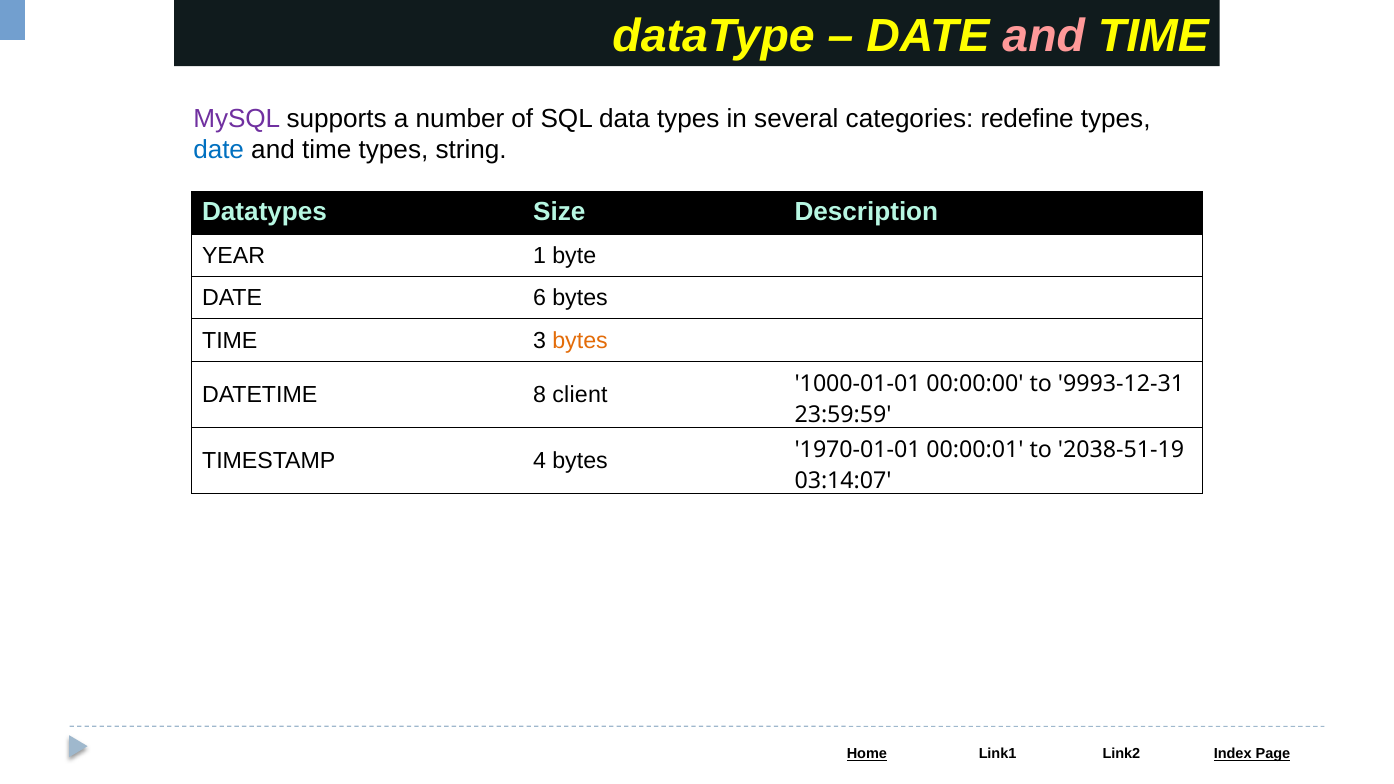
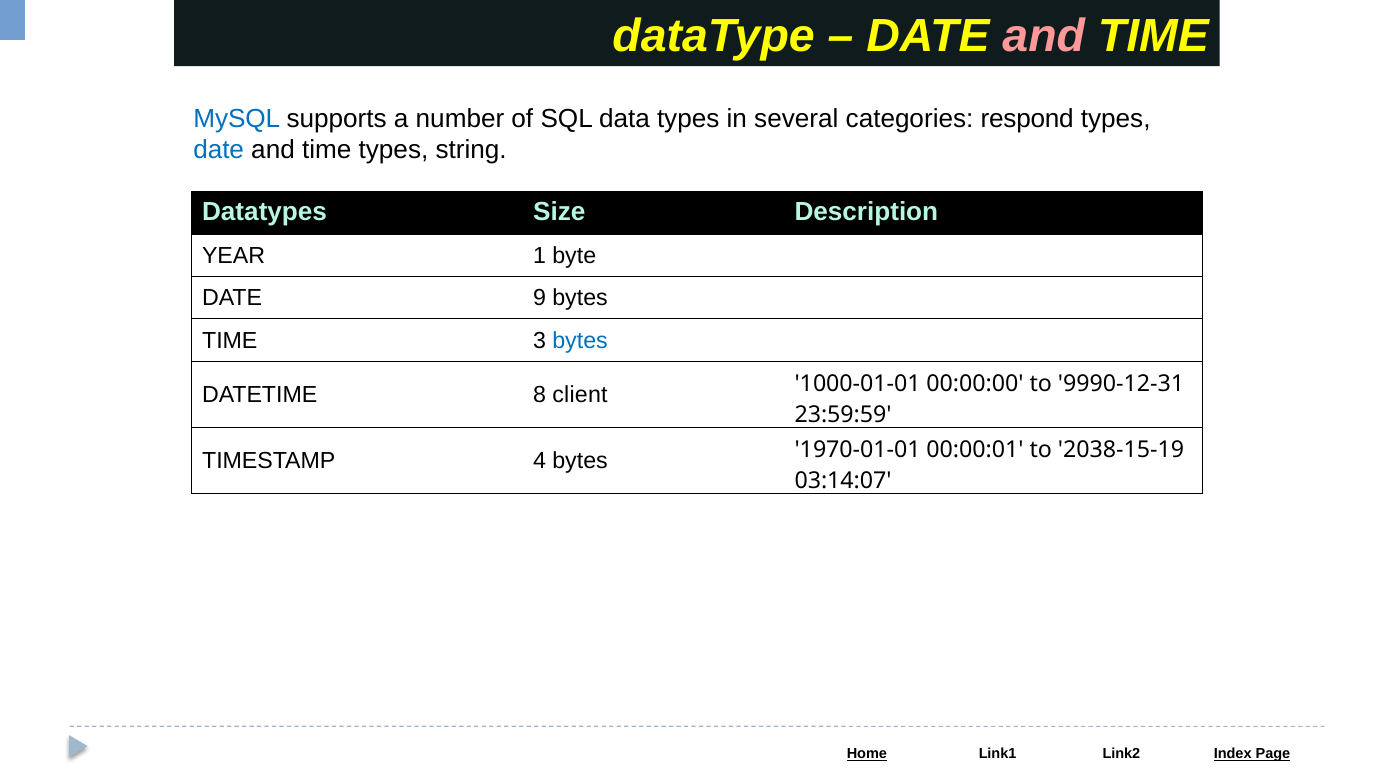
MySQL colour: purple -> blue
redefine: redefine -> respond
6: 6 -> 9
bytes at (580, 340) colour: orange -> blue
9993-12-31: 9993-12-31 -> 9990-12-31
2038-51-19: 2038-51-19 -> 2038-15-19
